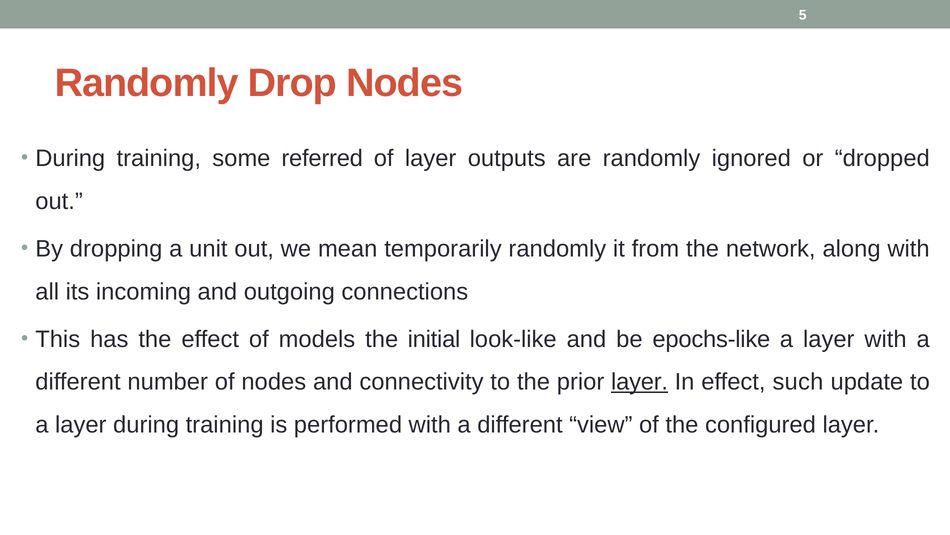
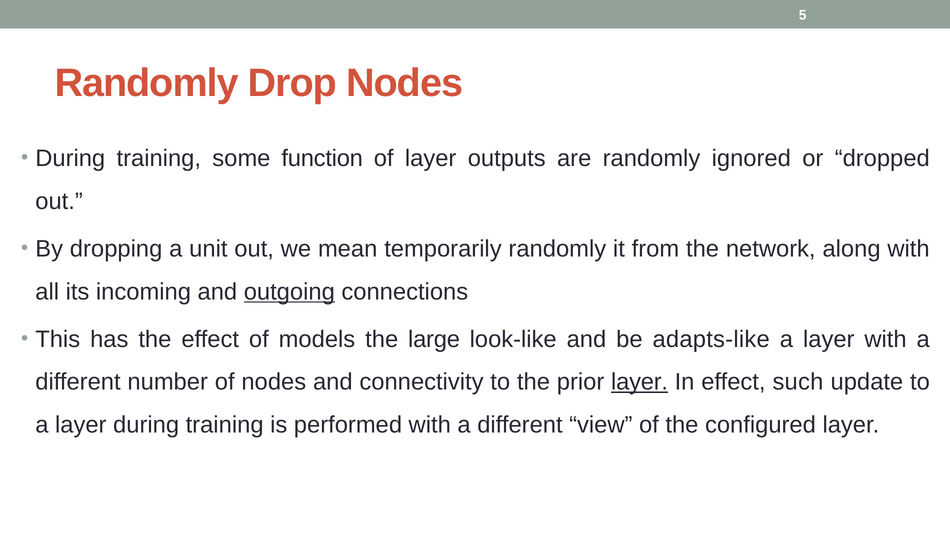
referred: referred -> function
outgoing underline: none -> present
initial: initial -> large
epochs-like: epochs-like -> adapts-like
